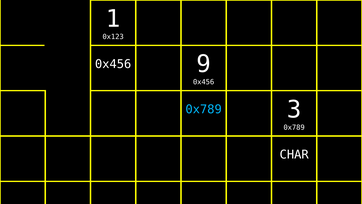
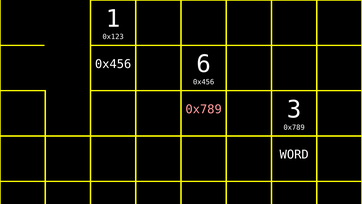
9: 9 -> 6
0x789 at (204, 109) colour: light blue -> pink
CHAR: CHAR -> WORD
